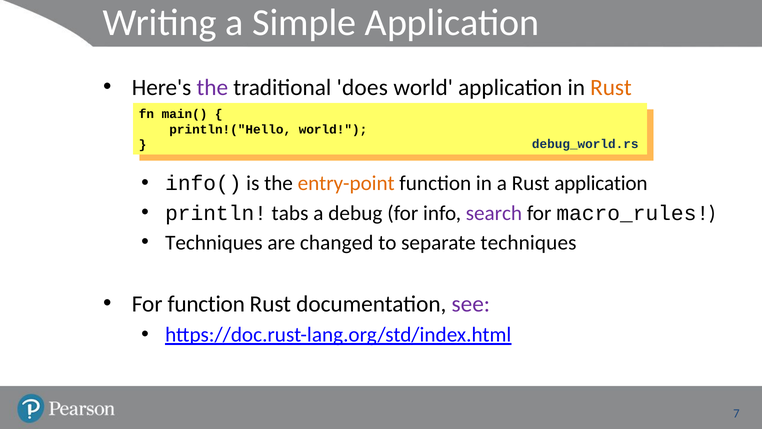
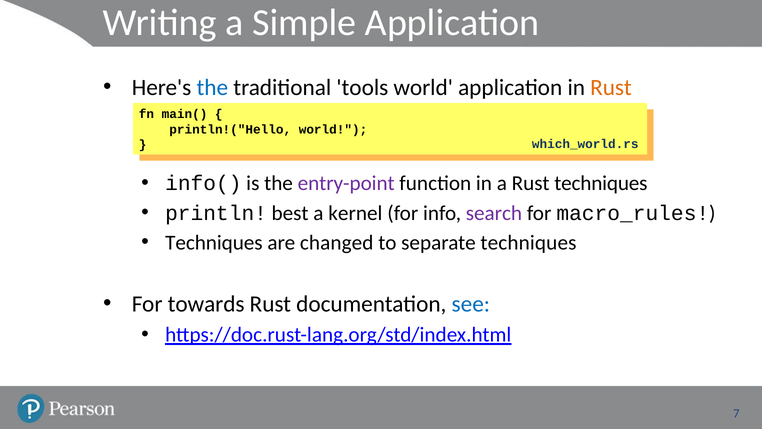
the at (212, 87) colour: purple -> blue
does: does -> tools
debug_world.rs: debug_world.rs -> which_world.rs
entry-point colour: orange -> purple
Rust application: application -> techniques
tabs: tabs -> best
debug: debug -> kernel
For function: function -> towards
see colour: purple -> blue
